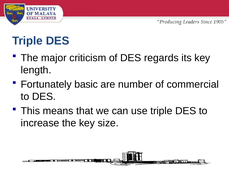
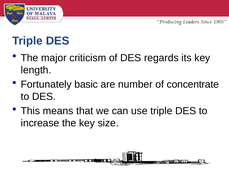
commercial: commercial -> concentrate
